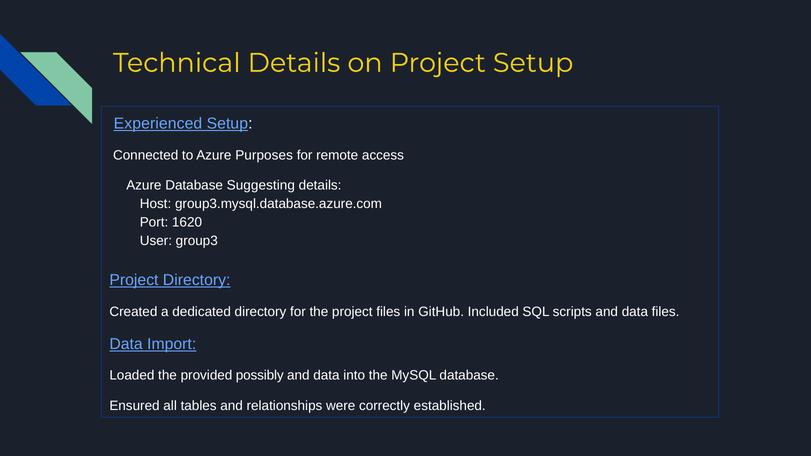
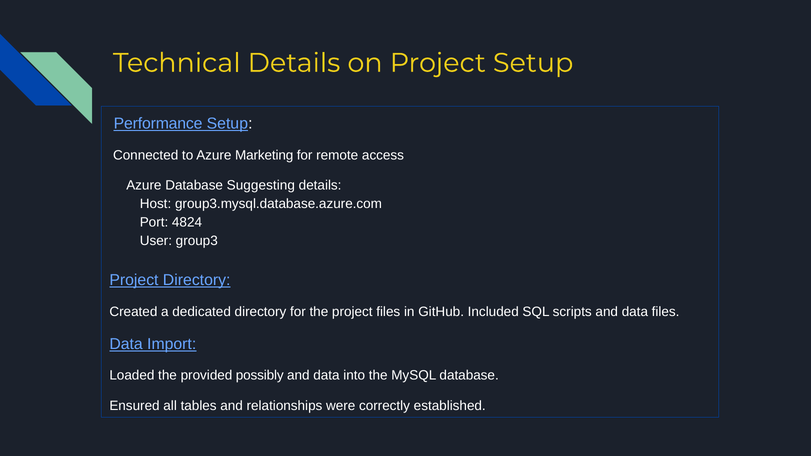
Experienced: Experienced -> Performance
Purposes: Purposes -> Marketing
1620: 1620 -> 4824
